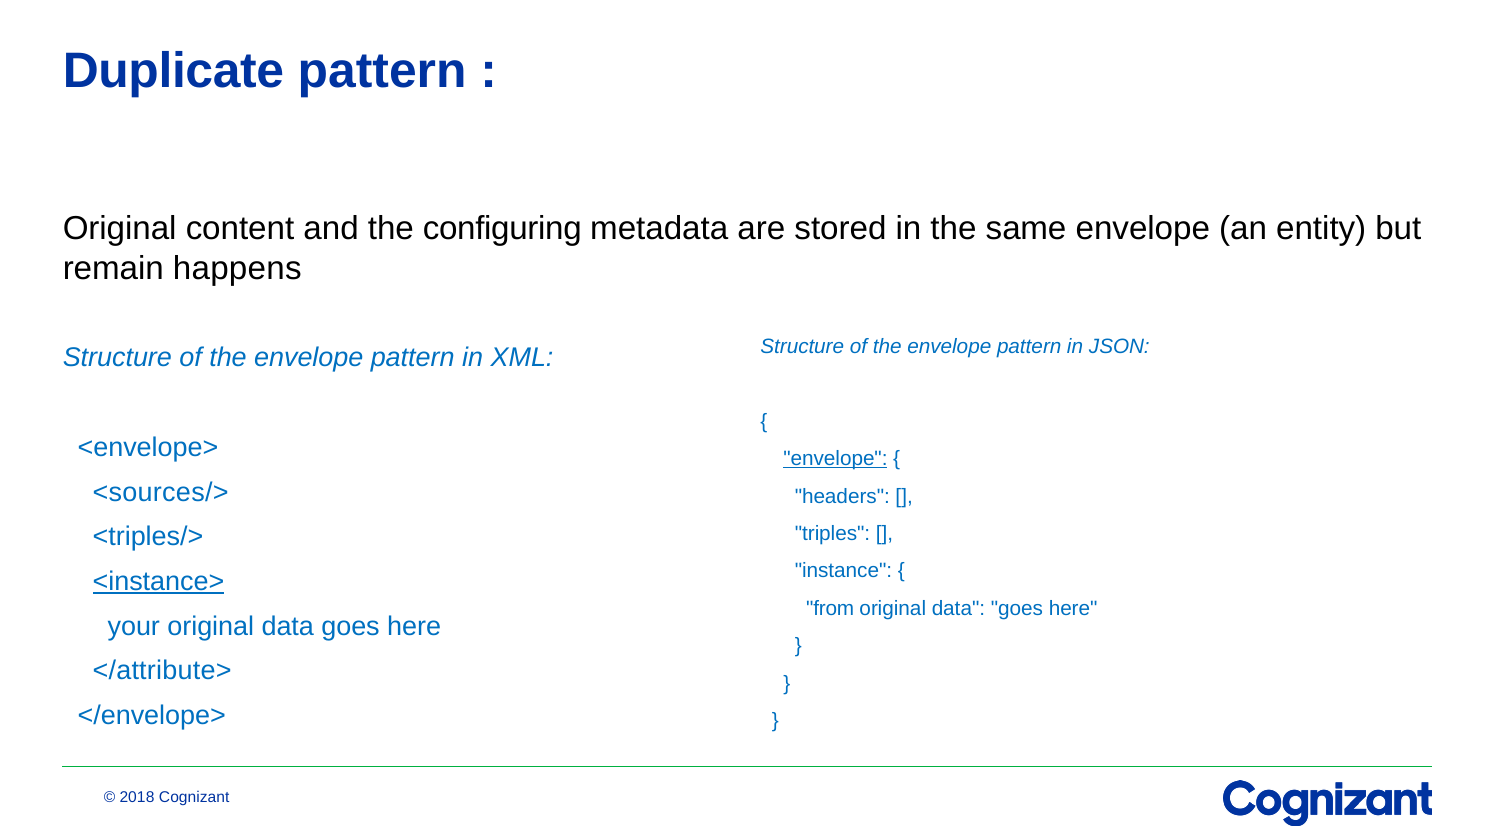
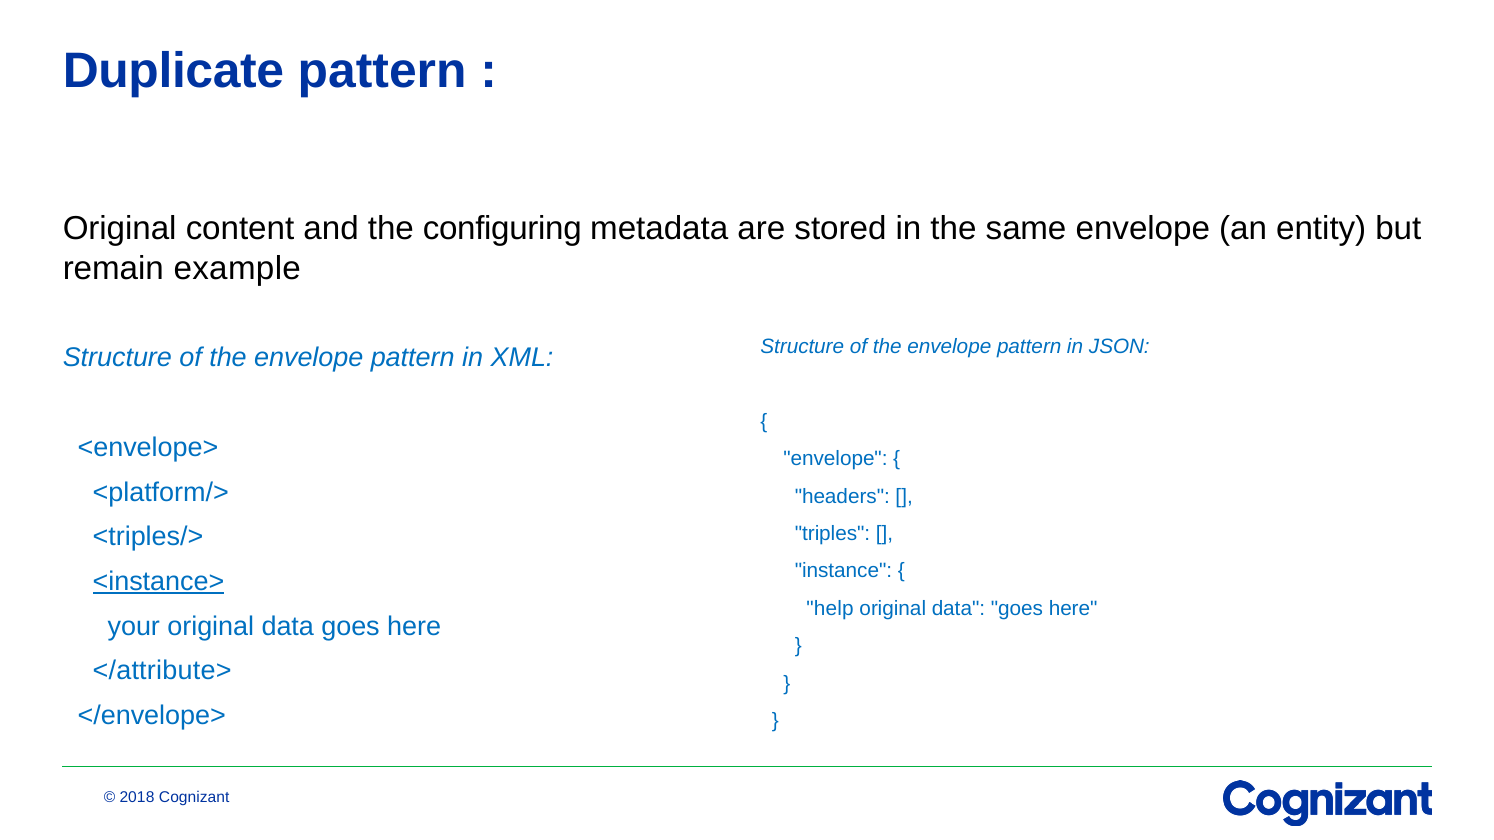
happens: happens -> example
envelope at (835, 459) underline: present -> none
<sources/>: <sources/> -> <platform/>
from: from -> help
